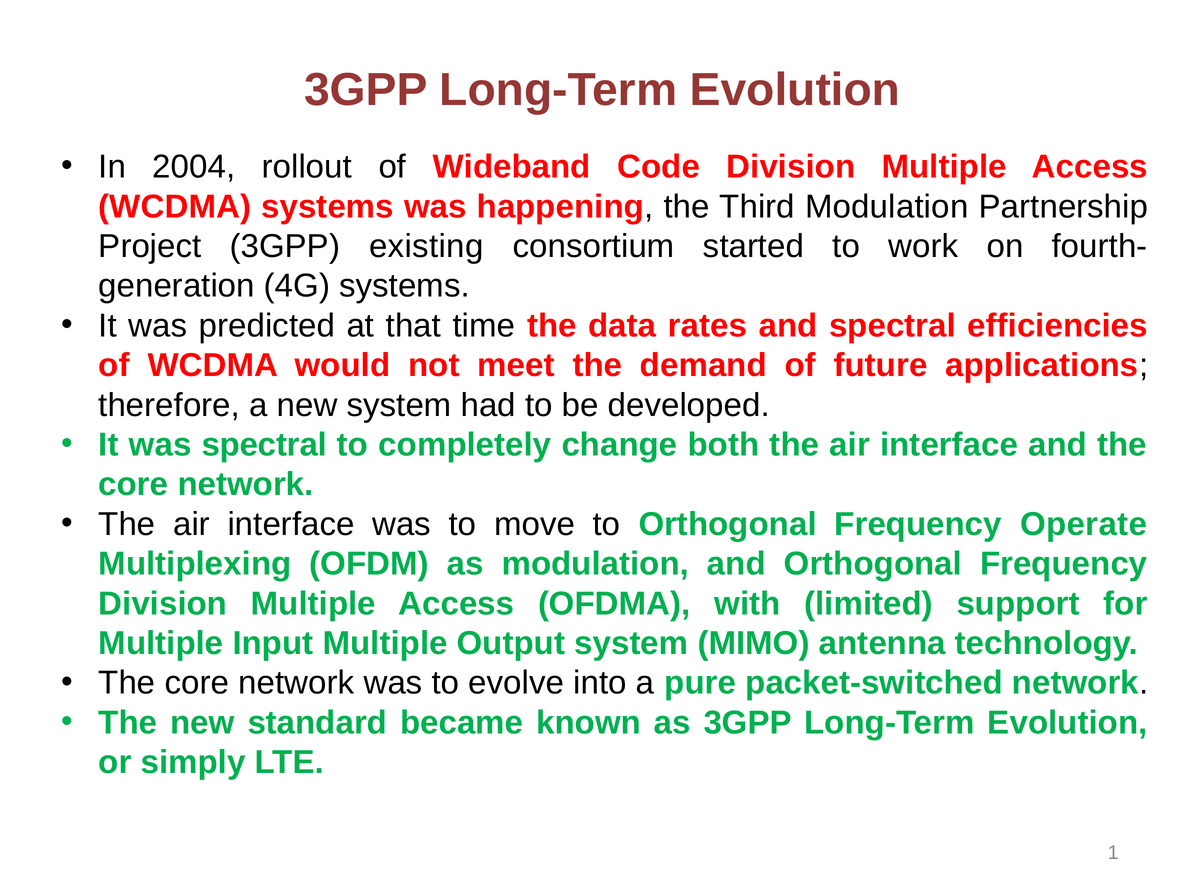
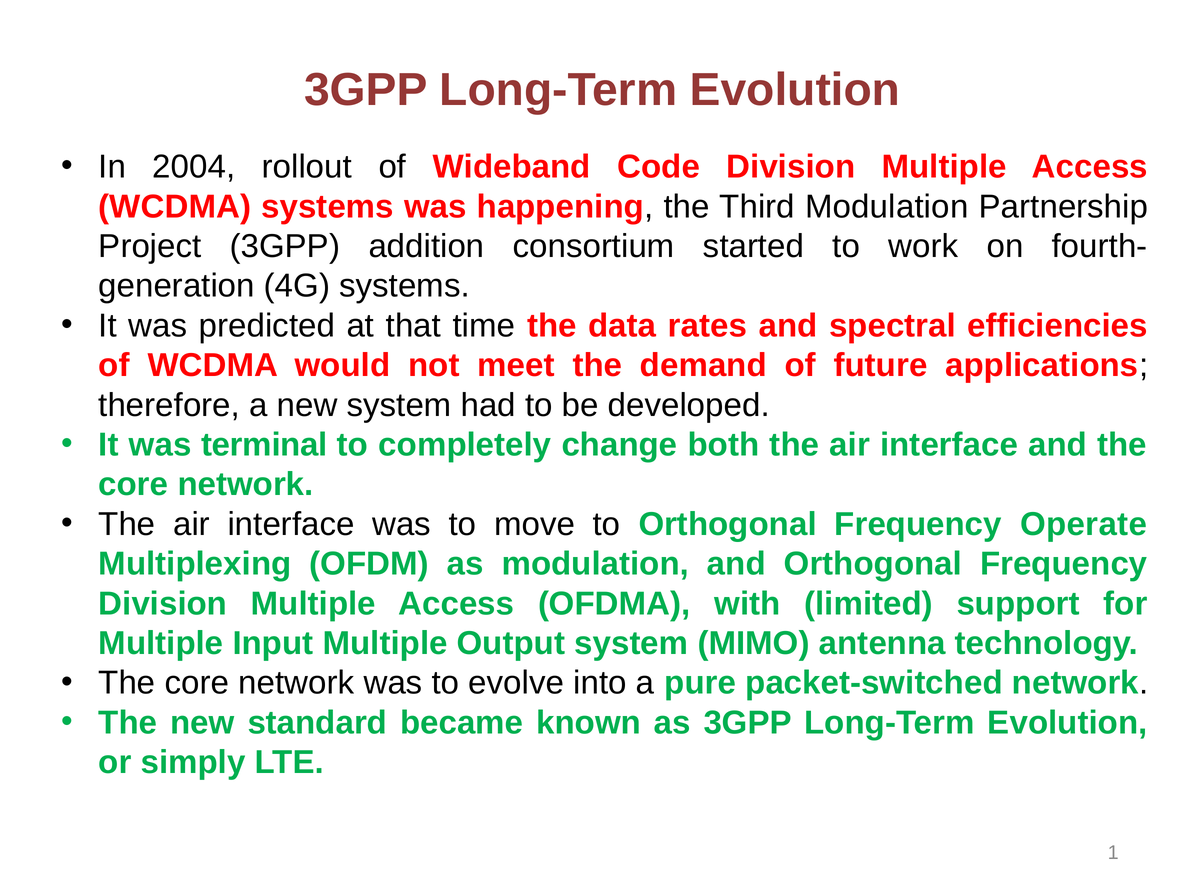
existing: existing -> addition
was spectral: spectral -> terminal
